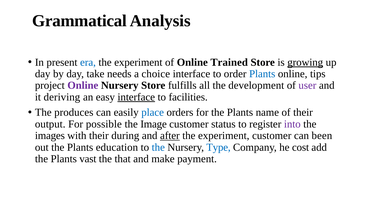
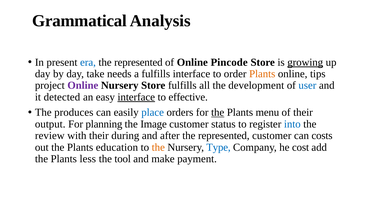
experiment at (138, 62): experiment -> represented
Trained: Trained -> Pincode
a choice: choice -> fulfills
Plants at (262, 74) colour: blue -> orange
user colour: purple -> blue
deriving: deriving -> detected
facilities: facilities -> effective
the at (218, 112) underline: none -> present
name: name -> menu
possible: possible -> planning
into colour: purple -> blue
images: images -> review
after underline: present -> none
experiment at (224, 136): experiment -> represented
been: been -> costs
the at (158, 147) colour: blue -> orange
vast: vast -> less
that: that -> tool
